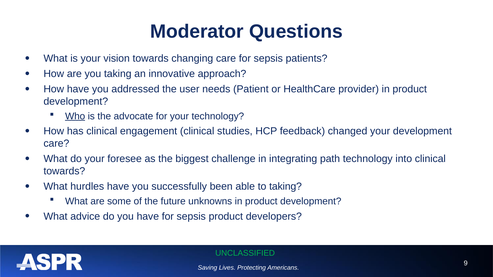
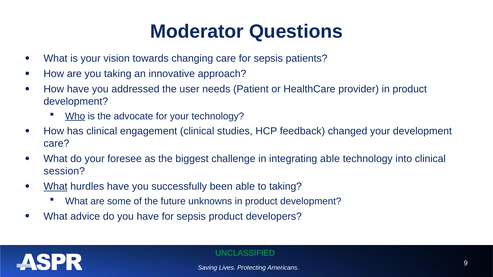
integrating path: path -> able
towards at (64, 171): towards -> session
What at (55, 187) underline: none -> present
